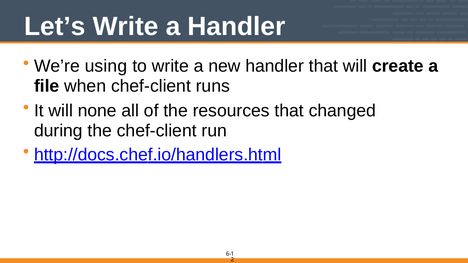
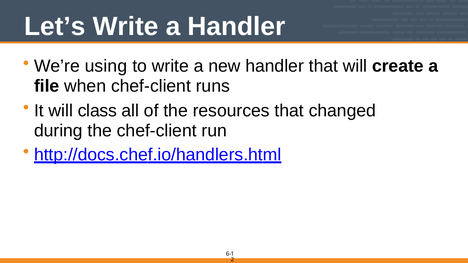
none: none -> class
